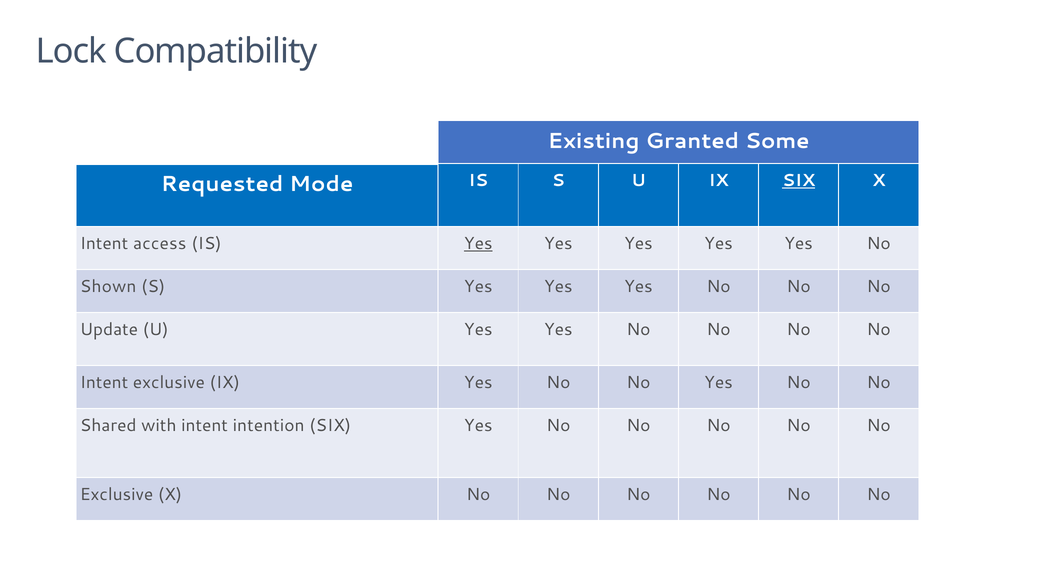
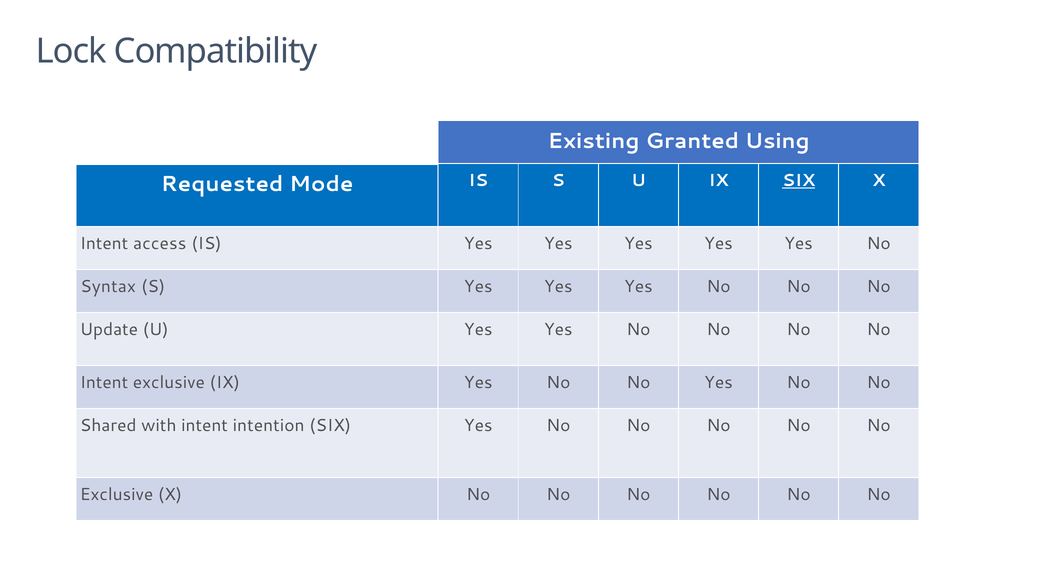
Some: Some -> Using
Yes at (478, 244) underline: present -> none
Shown: Shown -> Syntax
